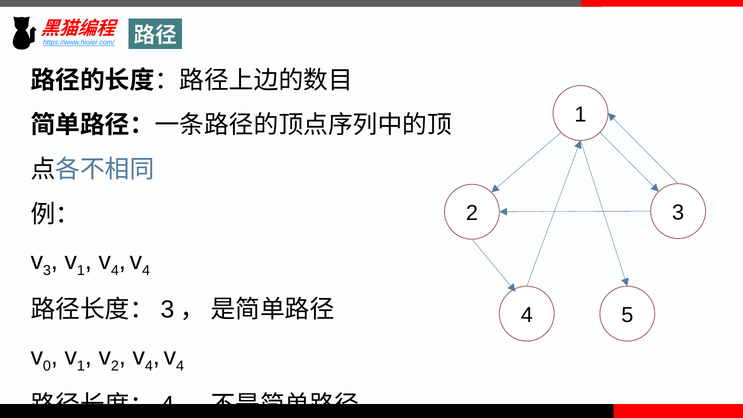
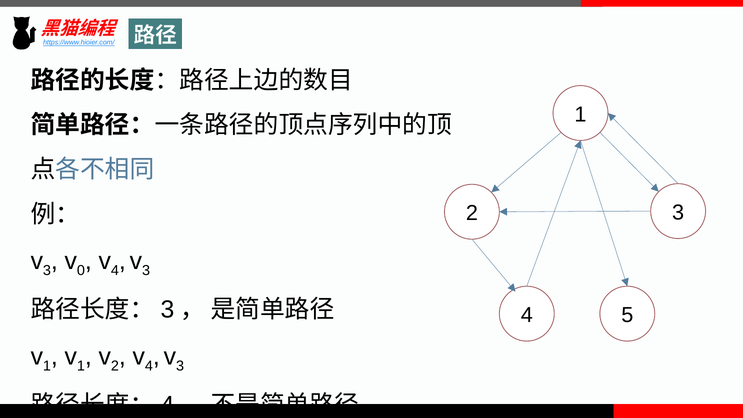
1 at (81, 271): 1 -> 0
4 at (146, 271): 4 -> 3
0 at (47, 366): 0 -> 1
4 at (180, 366): 4 -> 3
